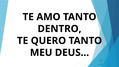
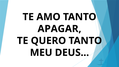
DENTRO: DENTRO -> APAGAR
